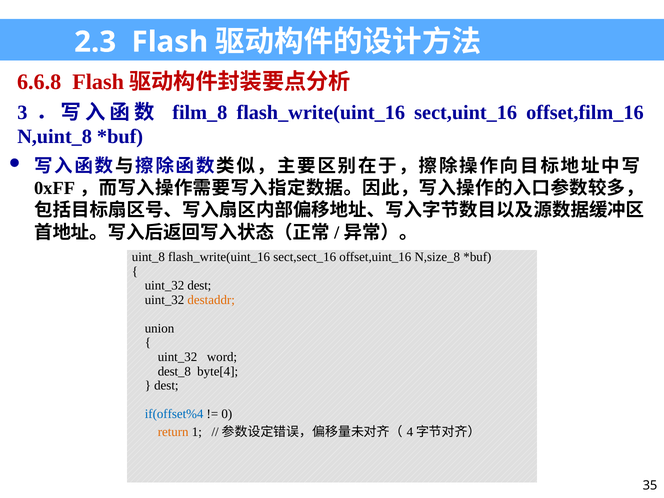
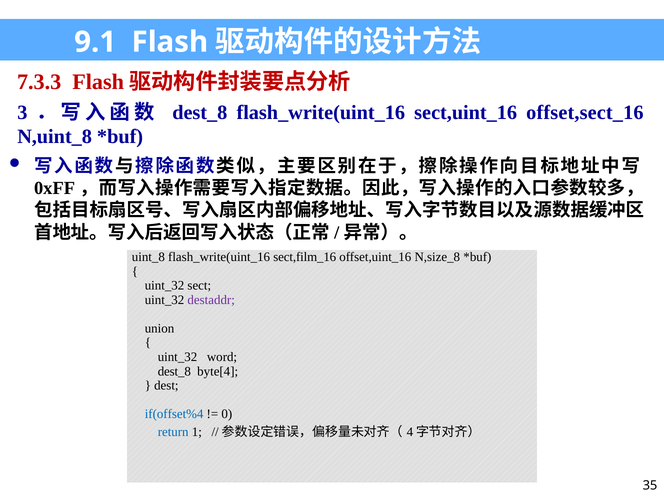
2.3: 2.3 -> 9.1
6.6.8: 6.6.8 -> 7.3.3
film_8 at (200, 112): film_8 -> dest_8
offset,film_16: offset,film_16 -> offset,sect_16
sect,sect_16: sect,sect_16 -> sect,film_16
dest at (199, 286): dest -> sect
destaddr colour: orange -> purple
return colour: orange -> blue
